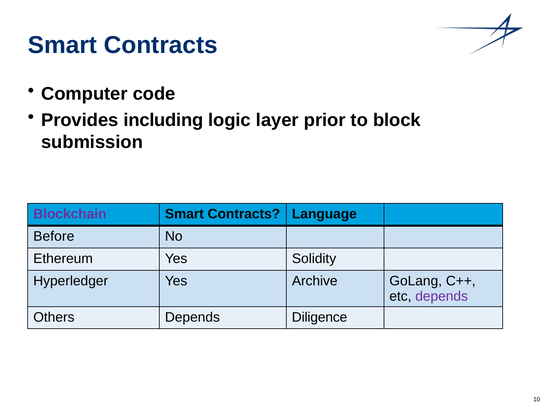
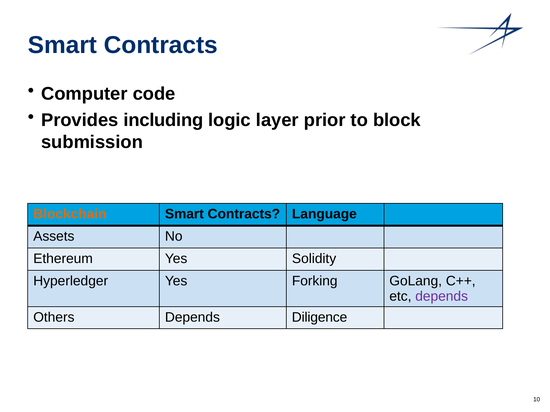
Blockchain colour: purple -> orange
Before: Before -> Assets
Archive: Archive -> Forking
